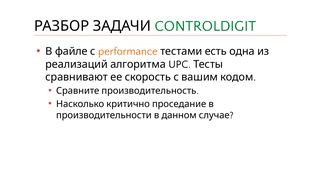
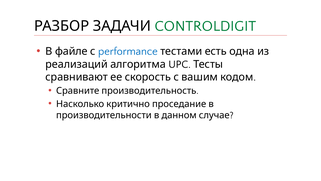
performance colour: orange -> blue
